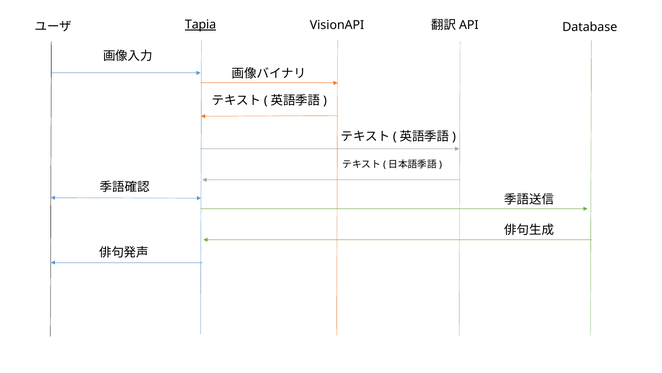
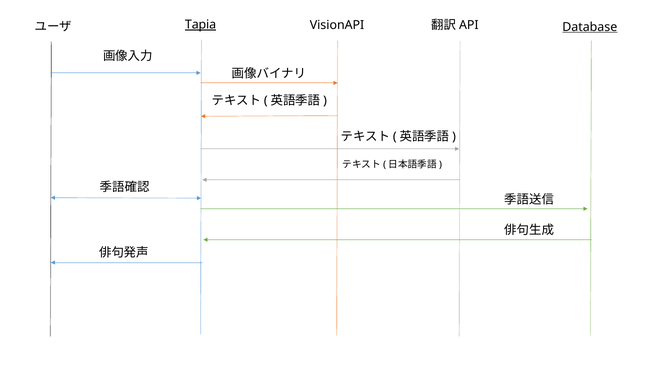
Database underline: none -> present
